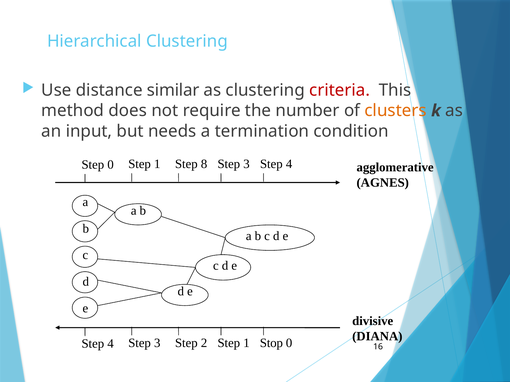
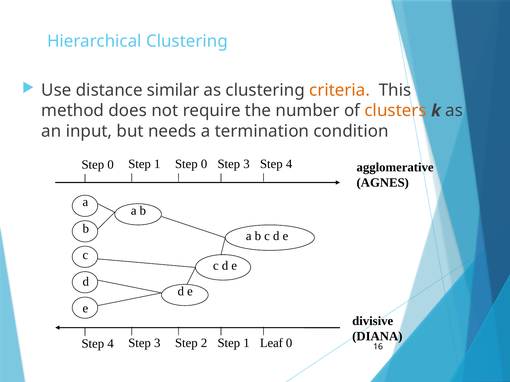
criteria colour: red -> orange
1 Step 8: 8 -> 0
Stop: Stop -> Leaf
